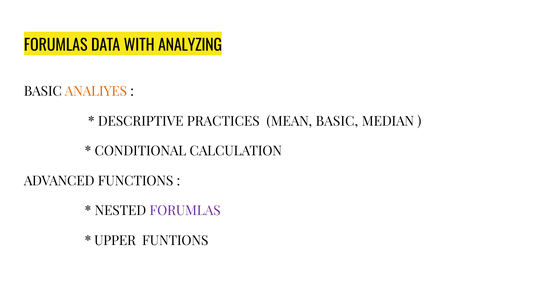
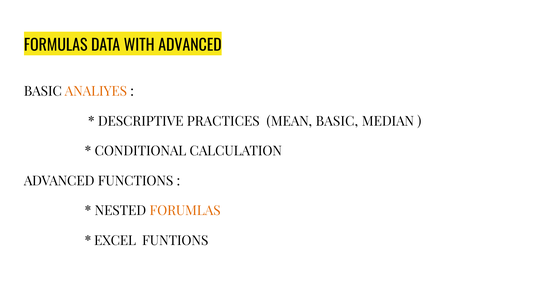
FORUMLAS at (56, 45): FORUMLAS -> FORMULAS
WITH ANALYZING: ANALYZING -> ADVANCED
FORUMLAS at (185, 211) colour: purple -> orange
UPPER: UPPER -> EXCEL
